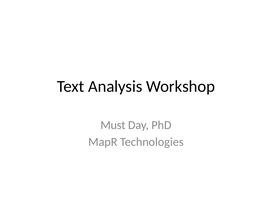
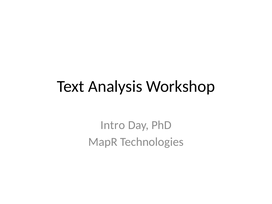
Must: Must -> Intro
